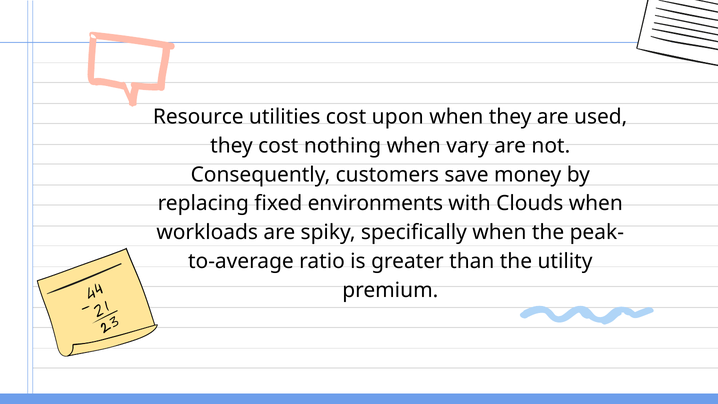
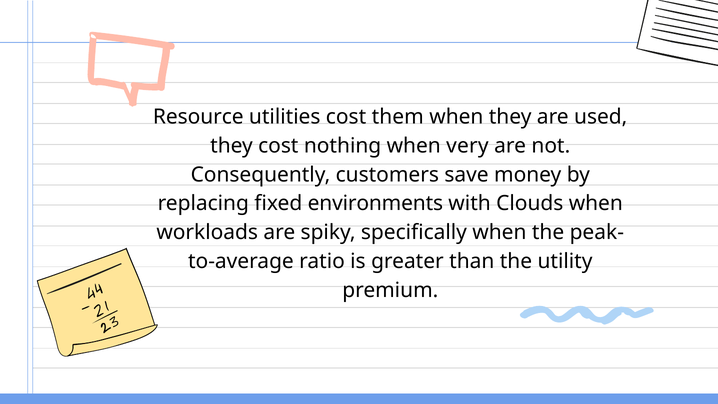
upon: upon -> them
vary: vary -> very
